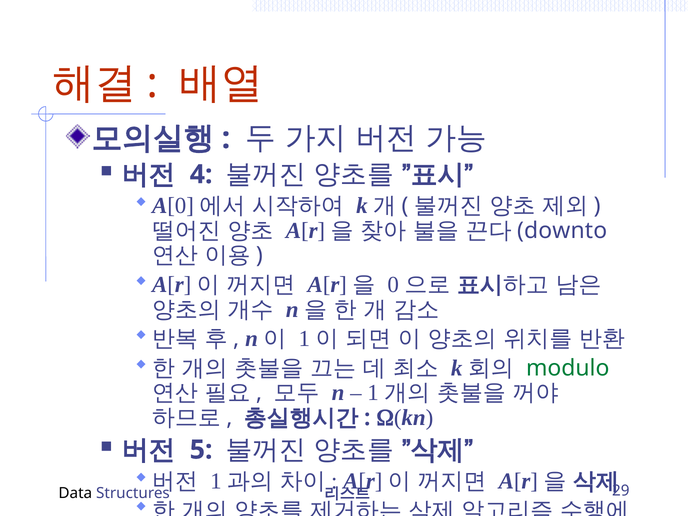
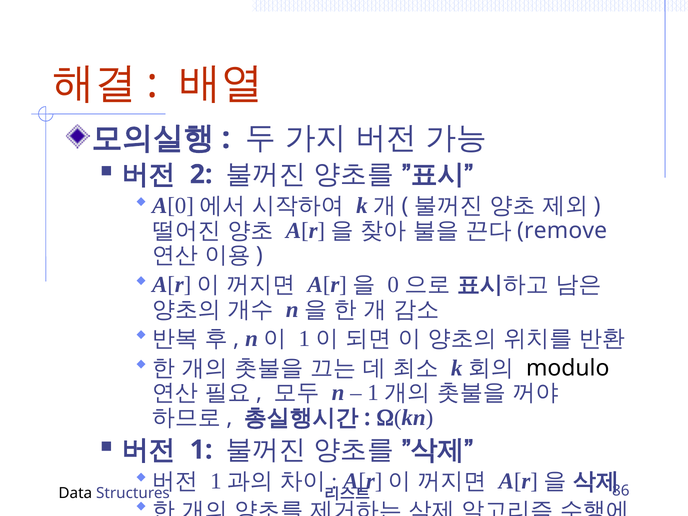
4: 4 -> 2
downto: downto -> remove
modulo colour: green -> black
5: 5 -> 1
29: 29 -> 86
